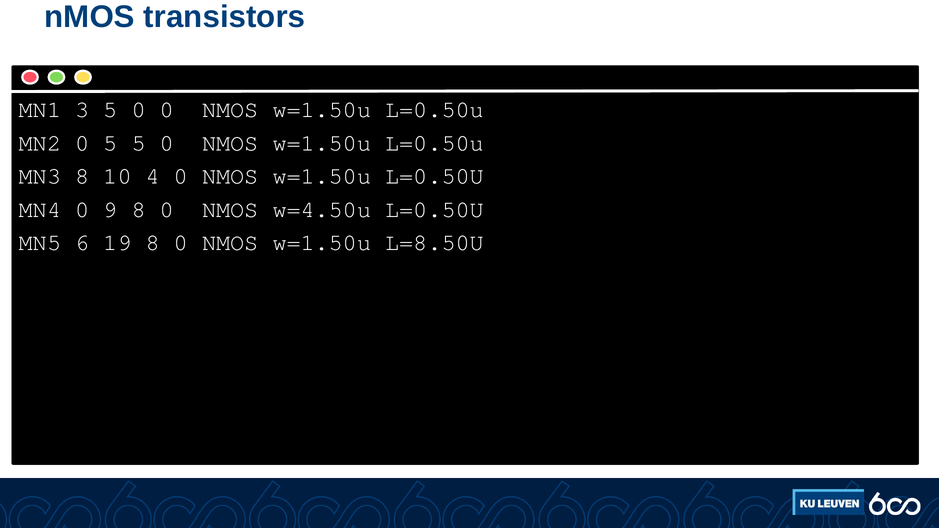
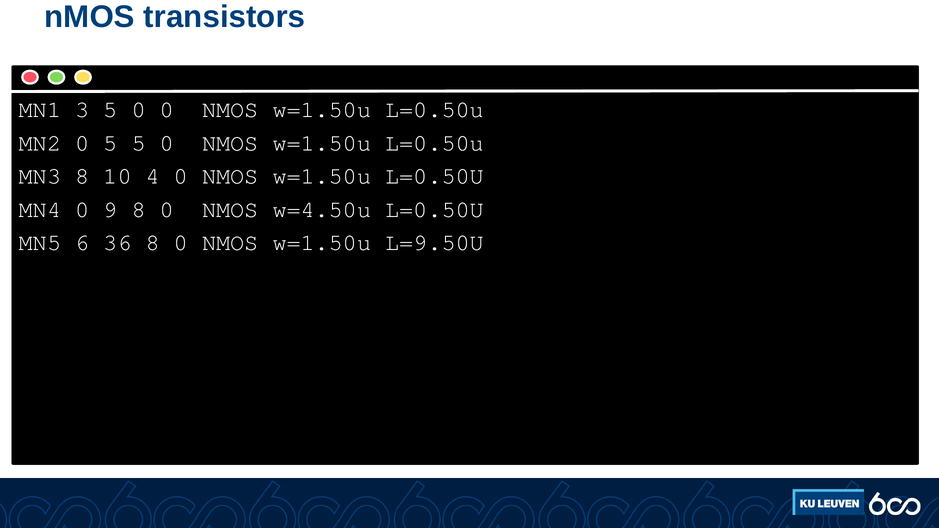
19: 19 -> 36
L=8.50U: L=8.50U -> L=9.50U
